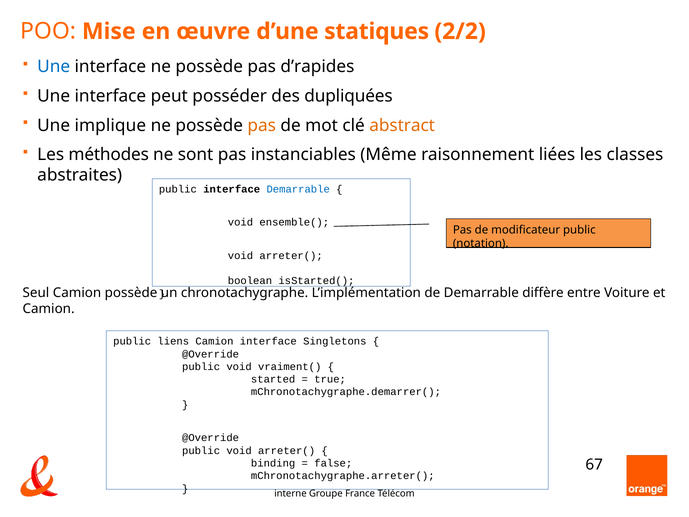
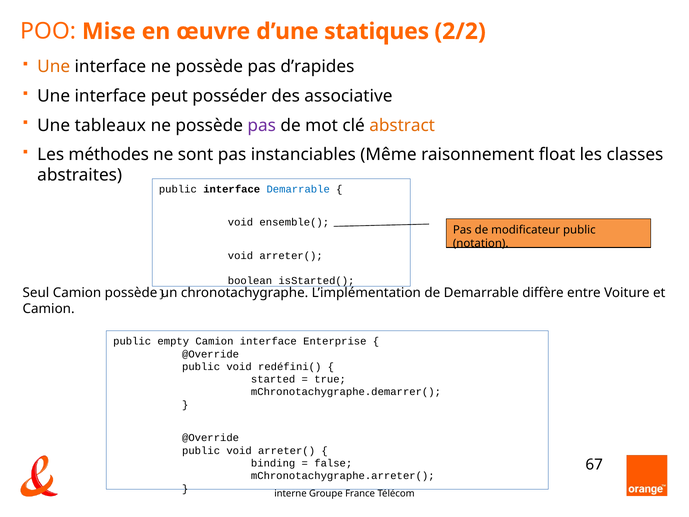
Une at (54, 67) colour: blue -> orange
dupliquées: dupliquées -> associative
implique: implique -> tableaux
pas at (262, 125) colour: orange -> purple
liées: liées -> float
liens: liens -> empty
Singletons: Singletons -> Enterprise
vraiment(: vraiment( -> redéfini(
